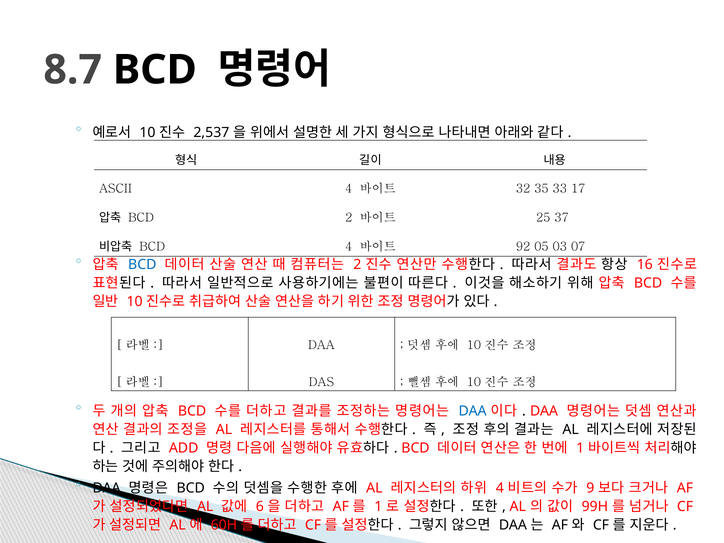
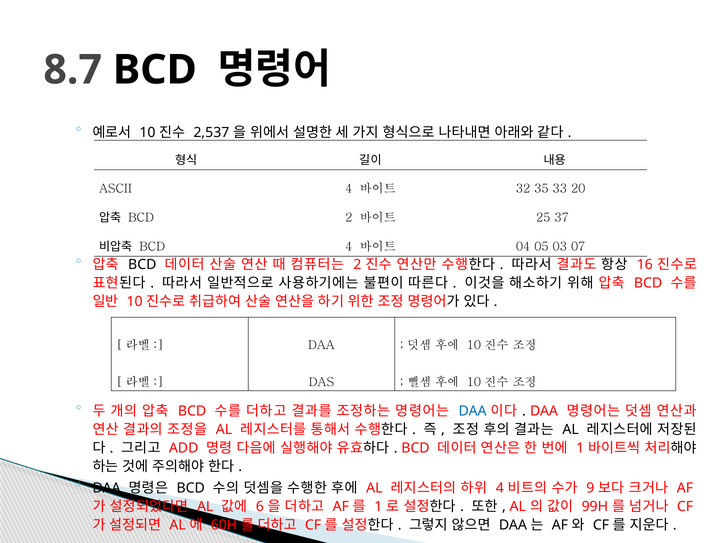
17: 17 -> 20
92: 92 -> 04
BCD at (142, 264) colour: blue -> black
